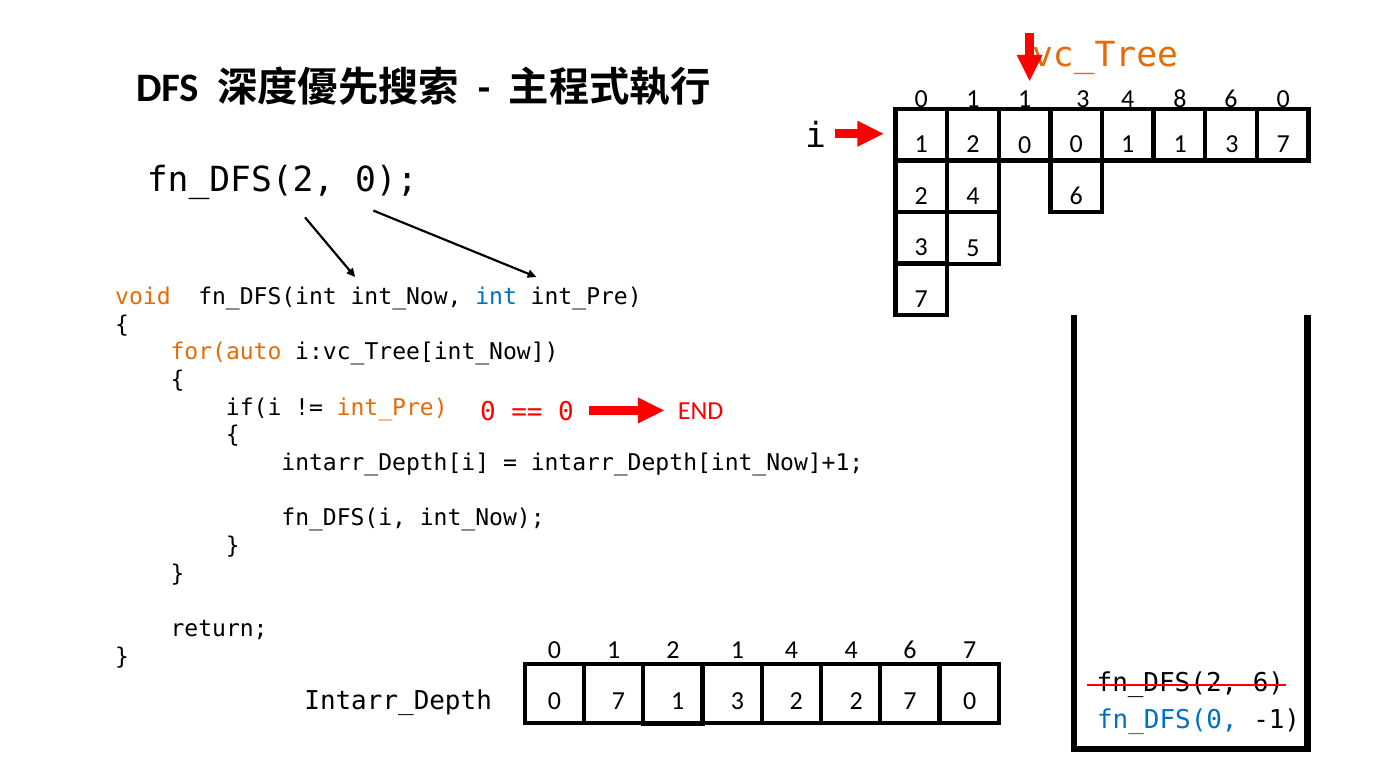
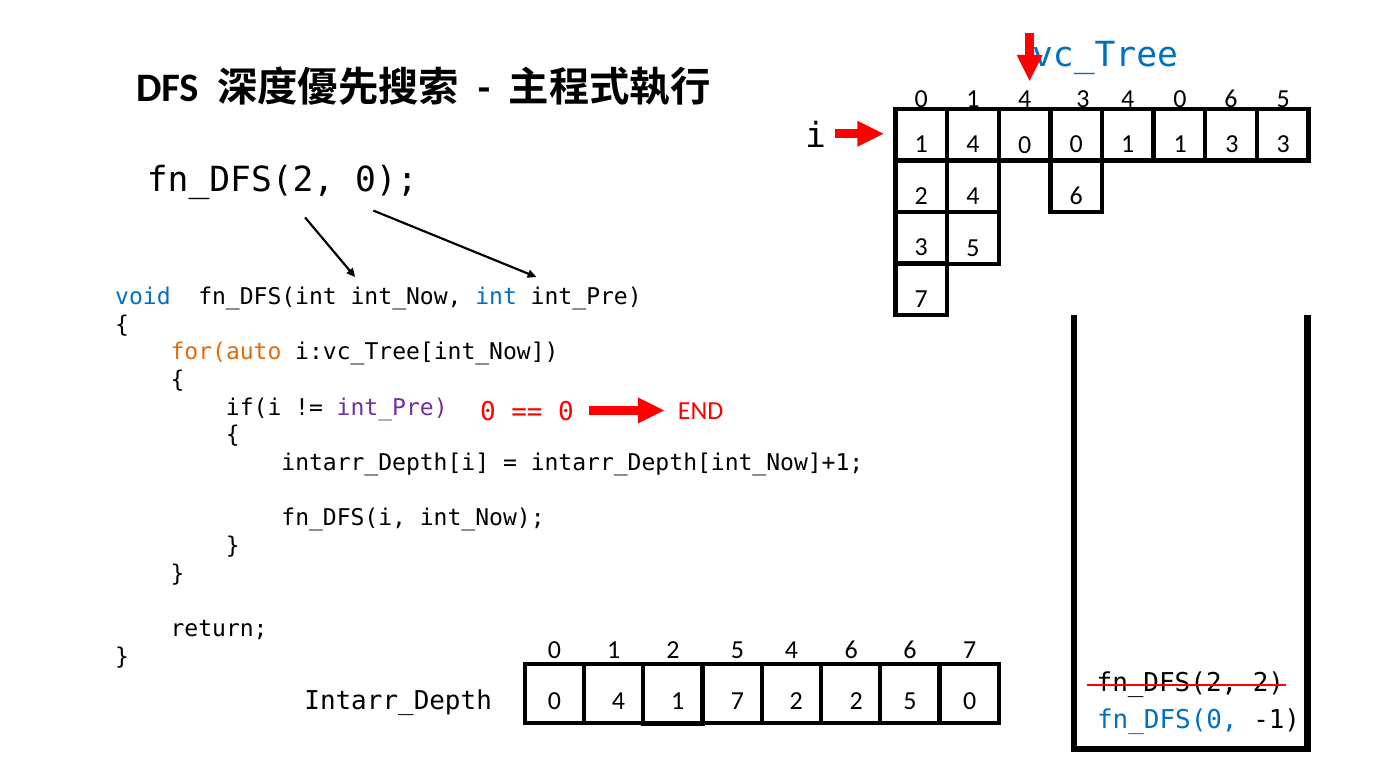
vc_Tree colour: orange -> blue
1 at (1025, 99): 1 -> 4
4 8: 8 -> 0
6 0: 0 -> 5
7 at (1283, 144): 7 -> 3
2 at (973, 144): 2 -> 4
void colour: orange -> blue
int_Pre at (392, 408) colour: orange -> purple
1 2 1: 1 -> 5
4 4: 4 -> 6
fn_DFS(2 6: 6 -> 2
7 at (619, 701): 7 -> 4
3 at (737, 701): 3 -> 7
2 2 7: 7 -> 5
